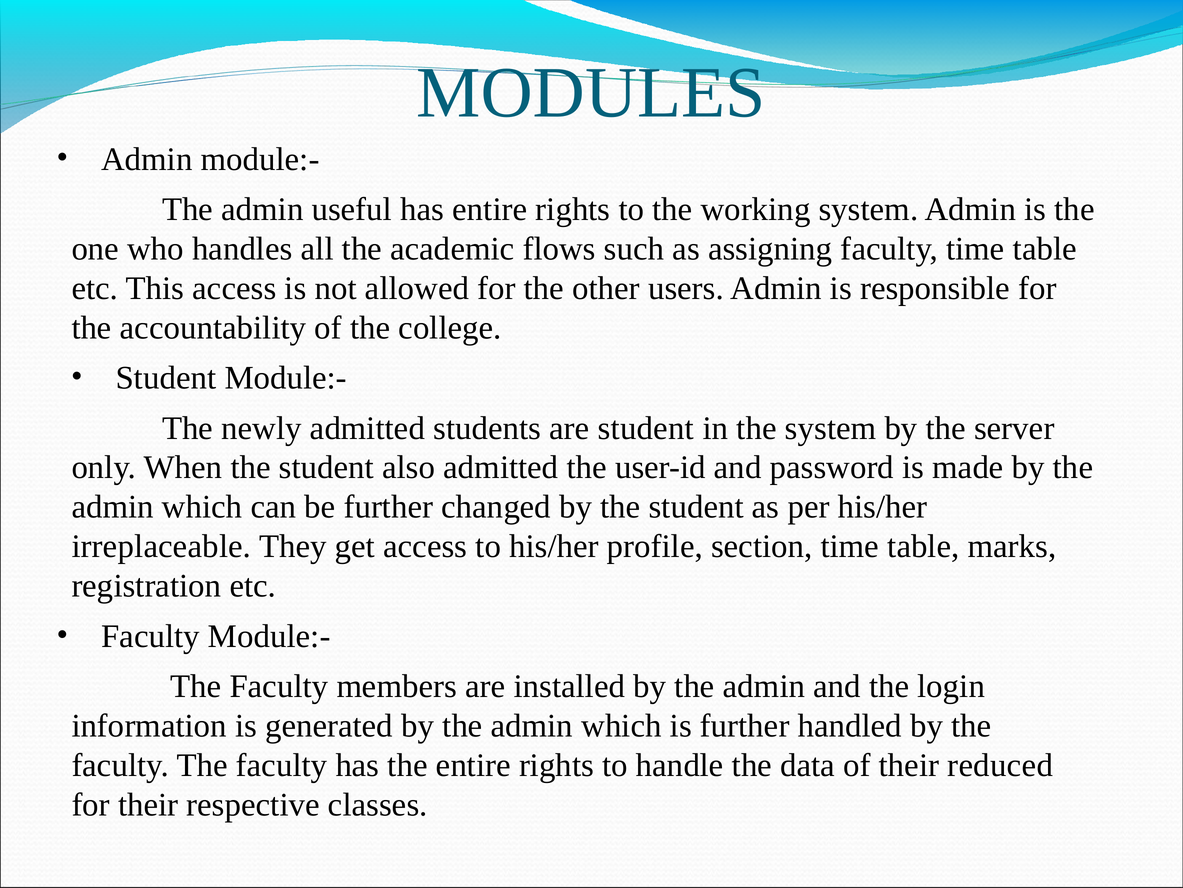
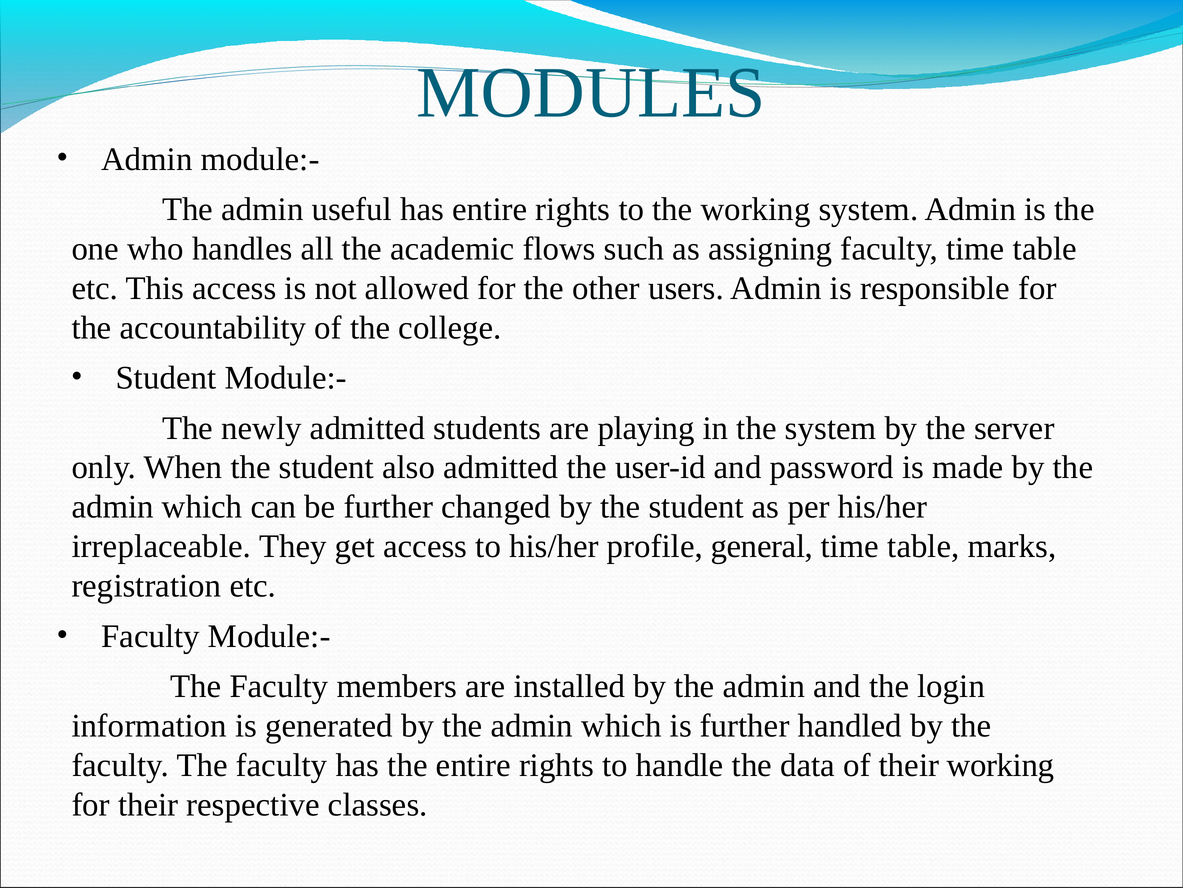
are student: student -> playing
section: section -> general
their reduced: reduced -> working
